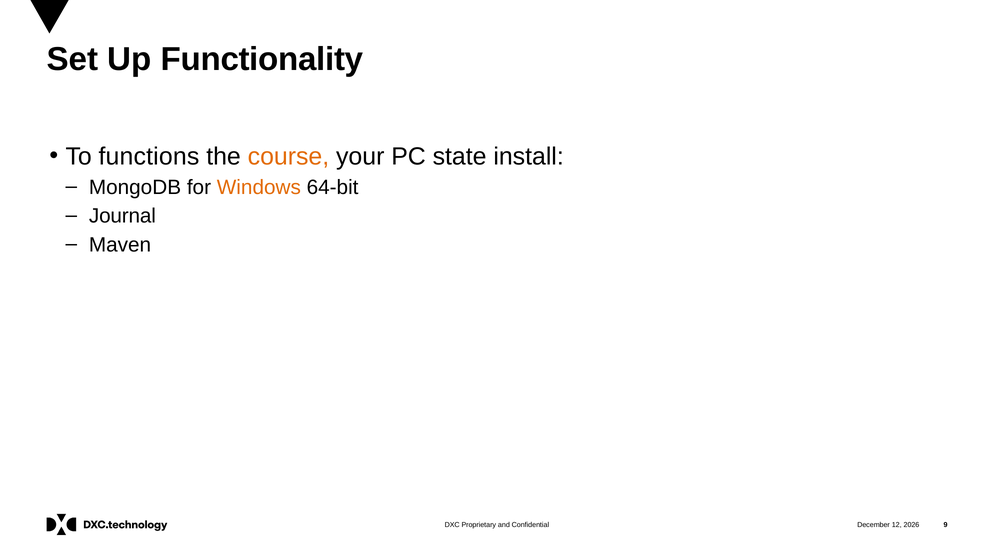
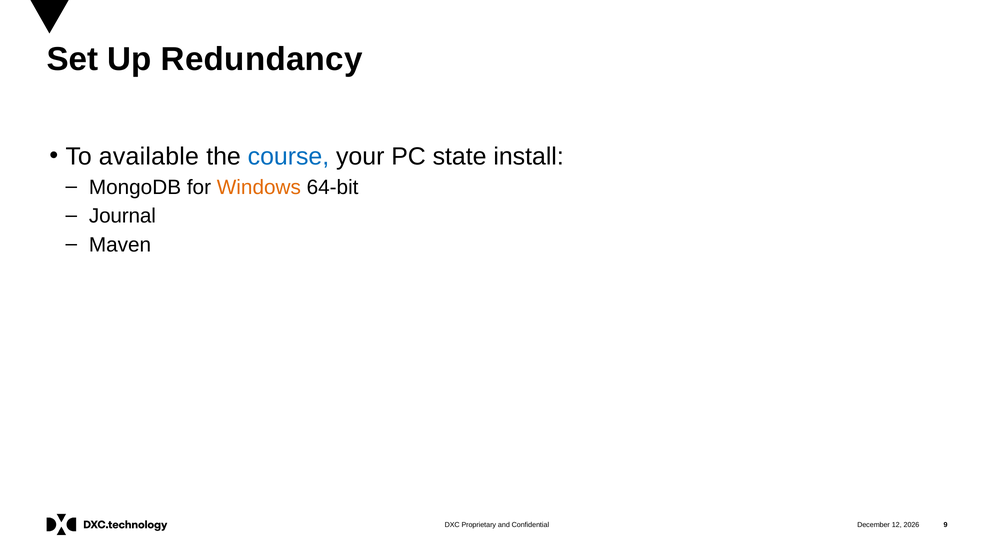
Functionality: Functionality -> Redundancy
functions: functions -> available
course colour: orange -> blue
